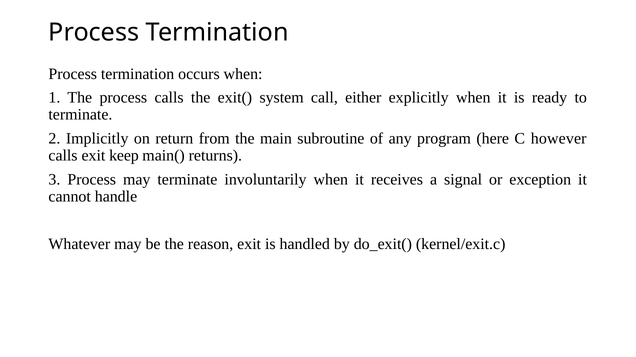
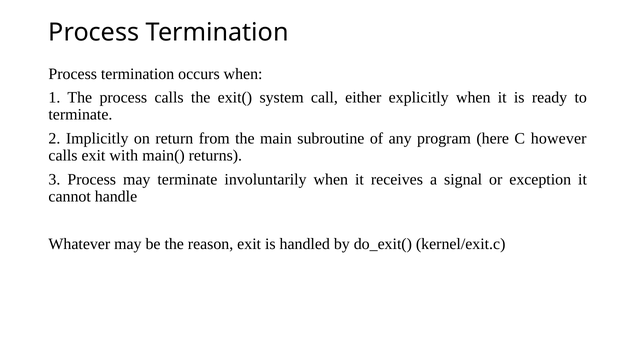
keep: keep -> with
